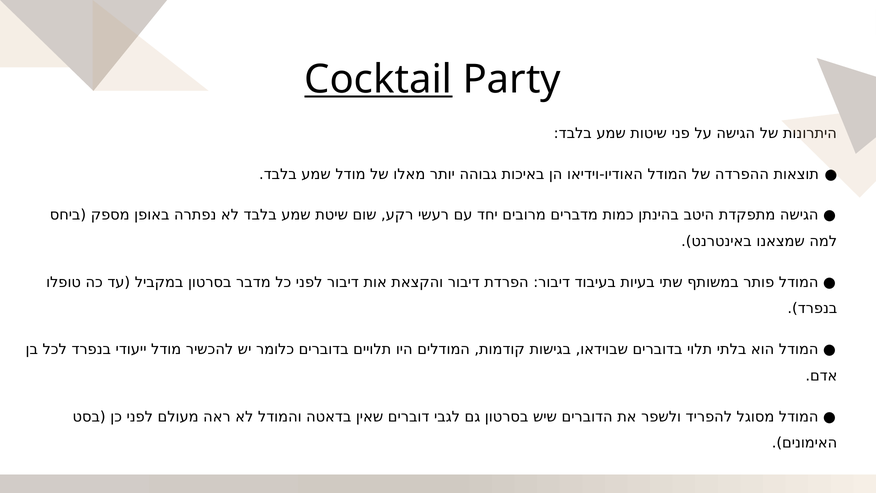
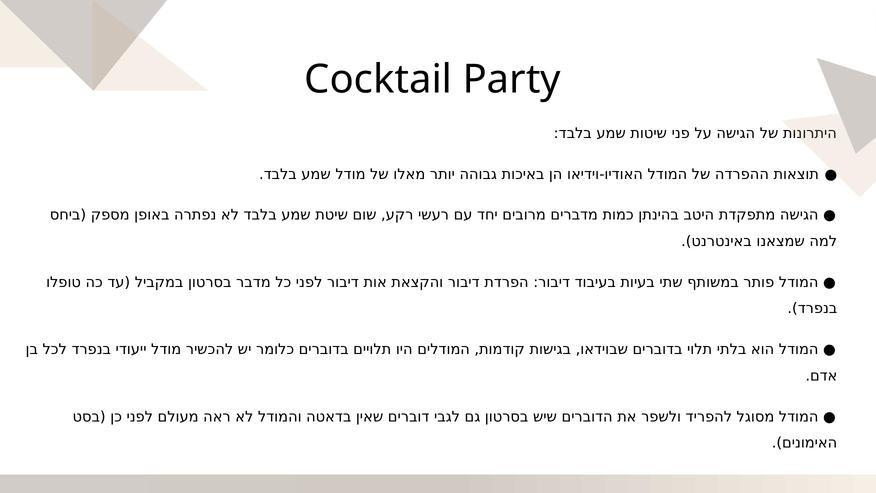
Cocktail underline: present -> none
